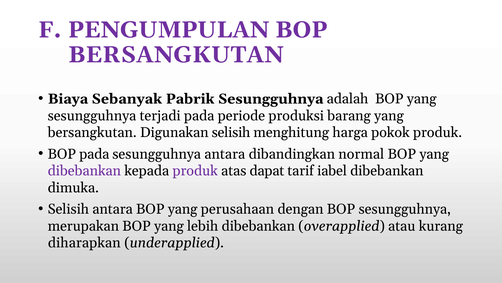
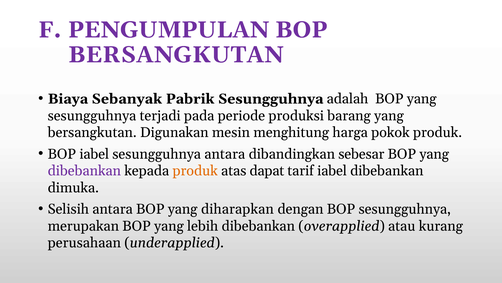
Digunakan selisih: selisih -> mesin
BOP pada: pada -> iabel
normal: normal -> sebesar
produk at (195, 170) colour: purple -> orange
perusahaan: perusahaan -> diharapkan
diharapkan: diharapkan -> perusahaan
